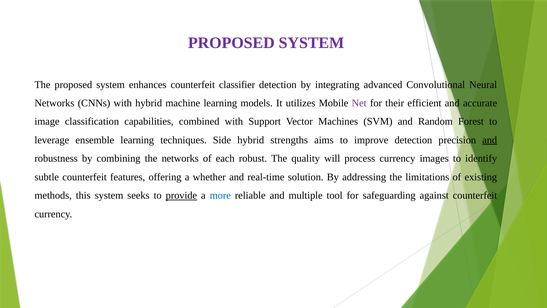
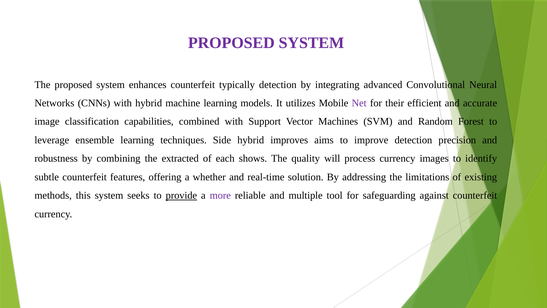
classifier: classifier -> typically
strengths: strengths -> improves
and at (490, 140) underline: present -> none
the networks: networks -> extracted
robust: robust -> shows
more colour: blue -> purple
